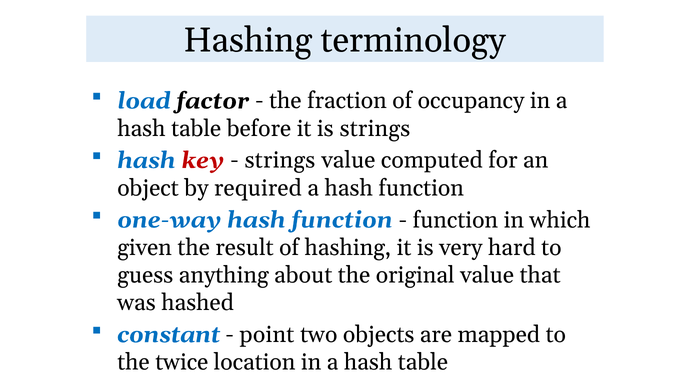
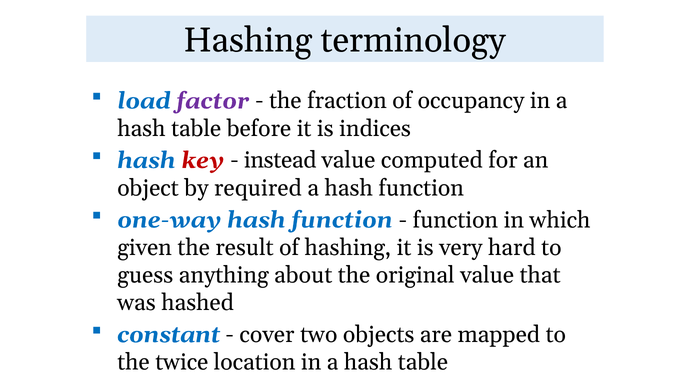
factor colour: black -> purple
is strings: strings -> indices
strings at (280, 160): strings -> instead
point: point -> cover
